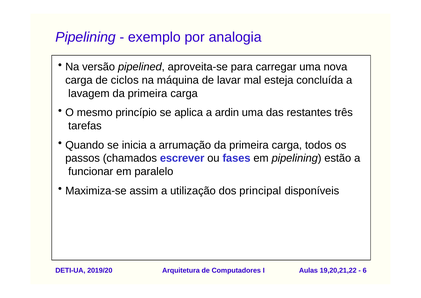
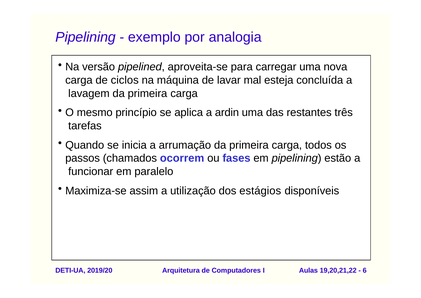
escrever: escrever -> ocorrem
principal: principal -> estágios
